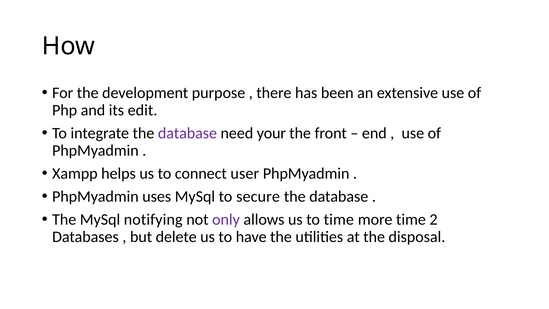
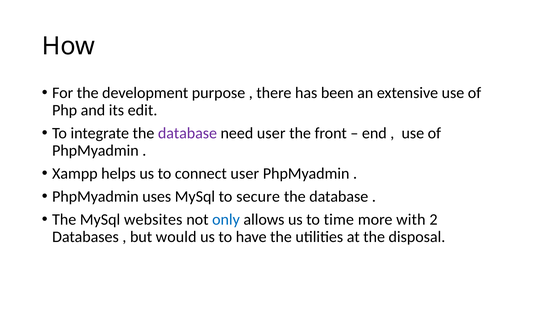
need your: your -> user
notifying: notifying -> websites
only colour: purple -> blue
more time: time -> with
delete: delete -> would
